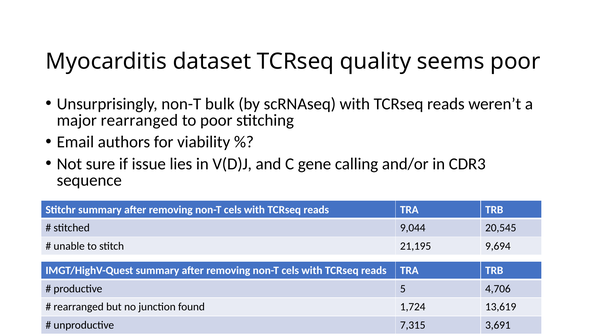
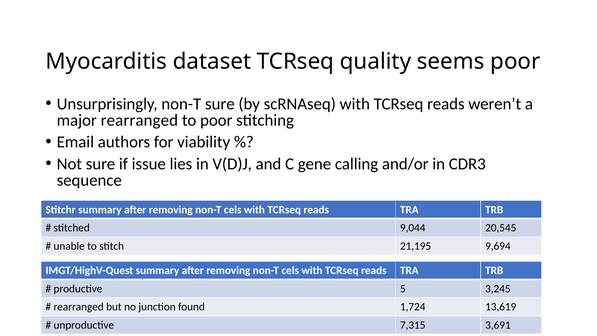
non-T bulk: bulk -> sure
4,706: 4,706 -> 3,245
